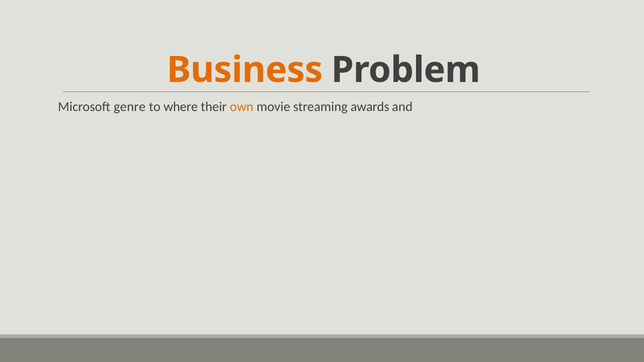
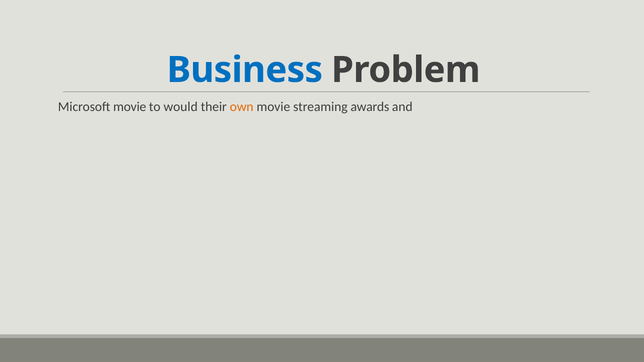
Business colour: orange -> blue
Microsoft genre: genre -> movie
where: where -> would
